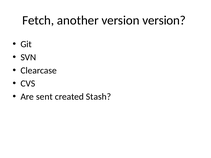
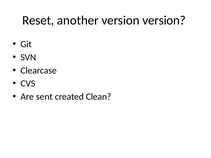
Fetch: Fetch -> Reset
Stash: Stash -> Clean
